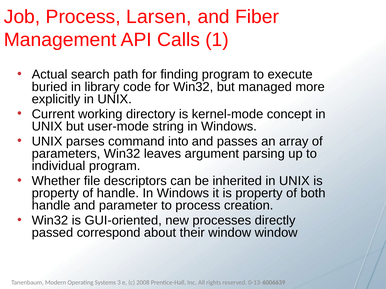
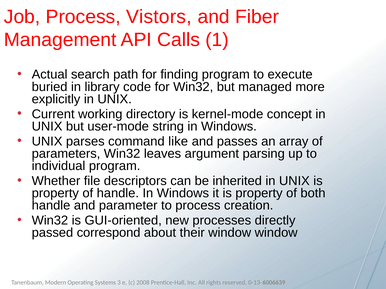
Larsen: Larsen -> Vistors
into: into -> like
